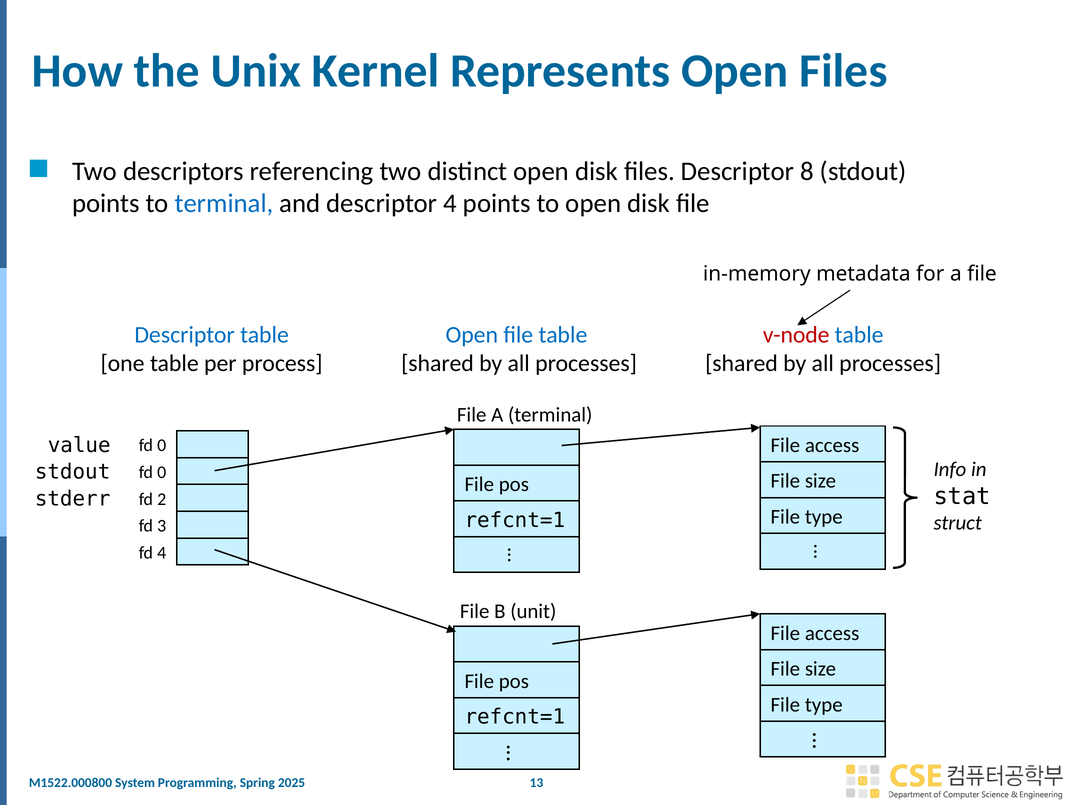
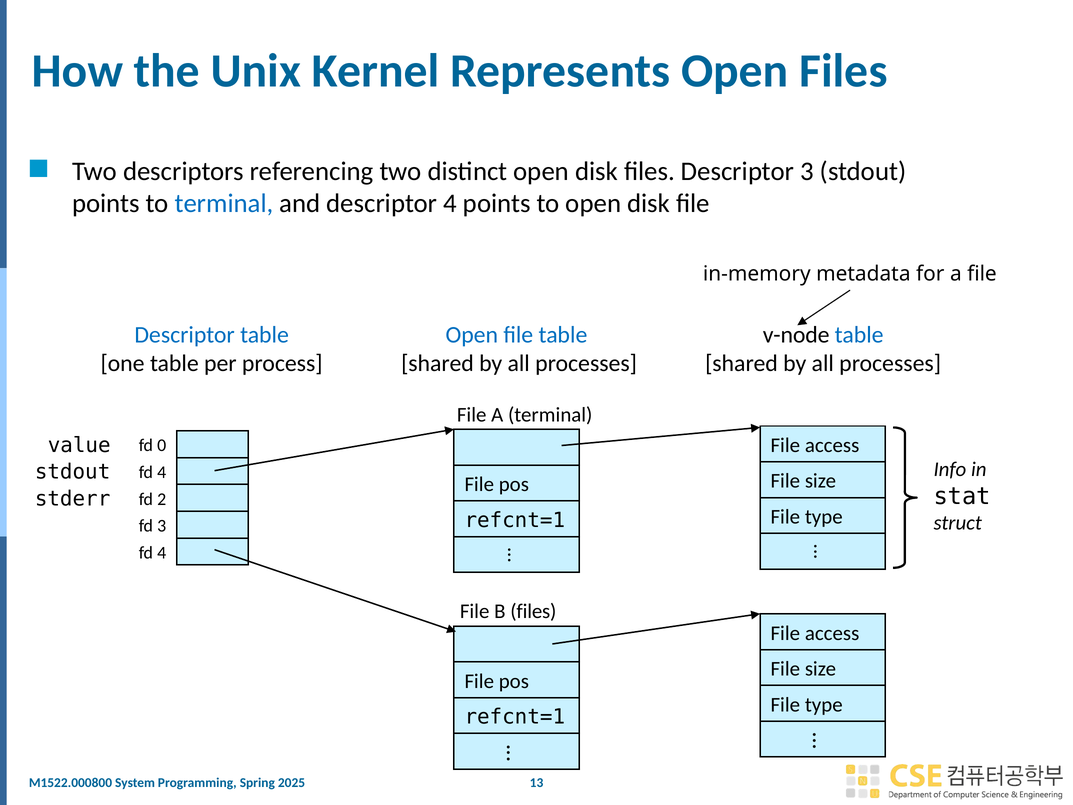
Descriptor 8: 8 -> 3
v-node colour: red -> black
0 at (162, 472): 0 -> 4
B unit: unit -> files
